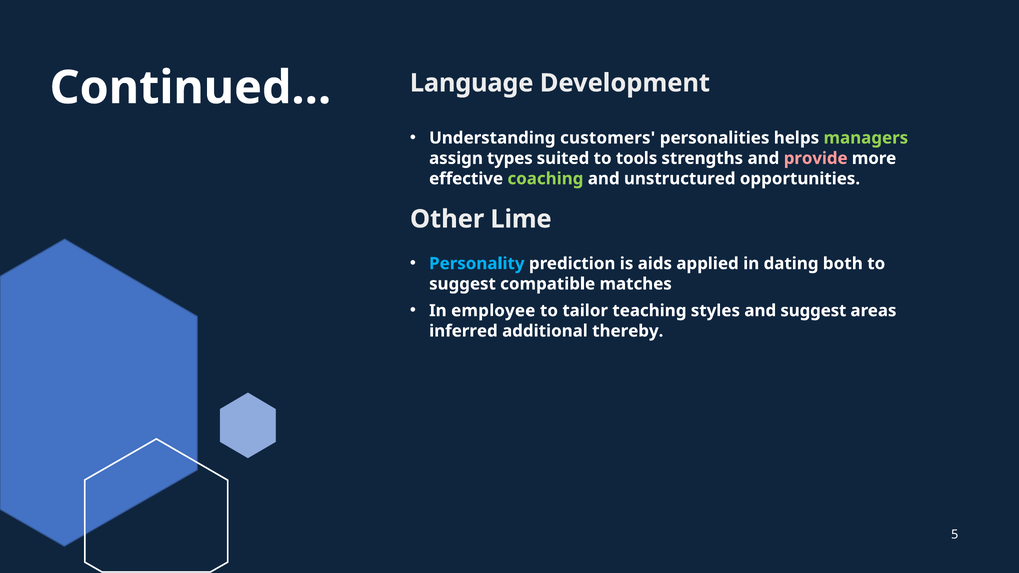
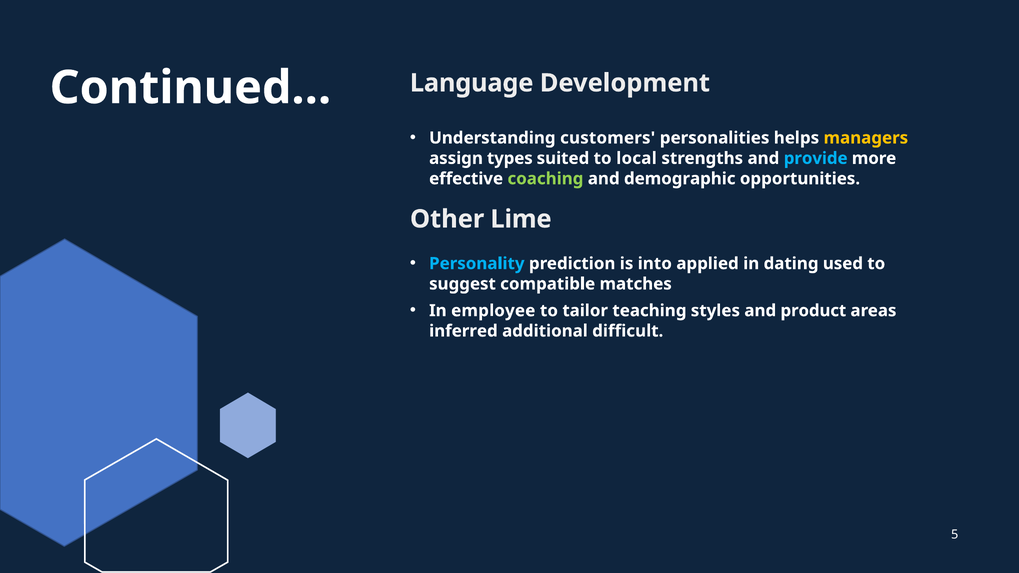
managers colour: light green -> yellow
tools: tools -> local
provide colour: pink -> light blue
unstructured: unstructured -> demographic
aids: aids -> into
both: both -> used
and suggest: suggest -> product
thereby: thereby -> difficult
